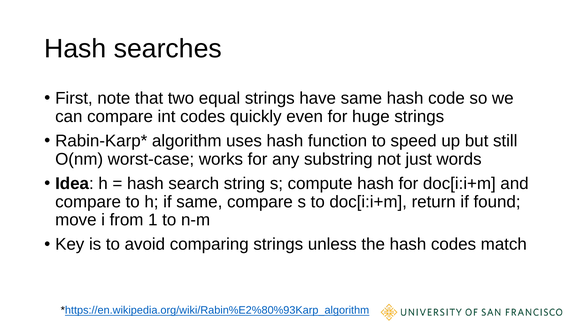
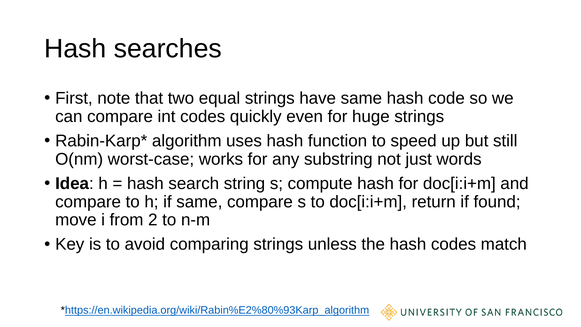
1: 1 -> 2
